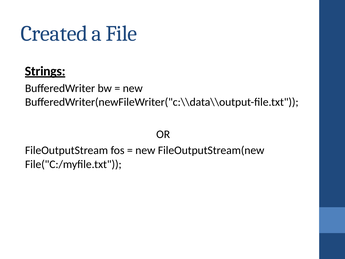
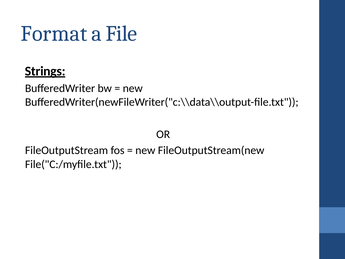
Created: Created -> Format
